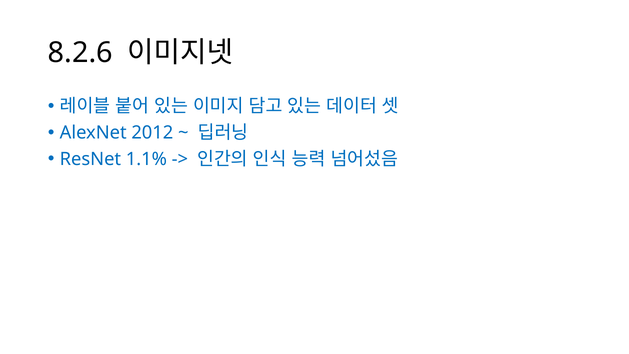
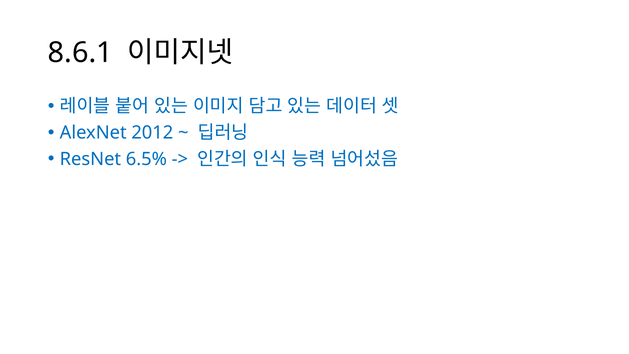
8.2.6: 8.2.6 -> 8.6.1
1.1%: 1.1% -> 6.5%
